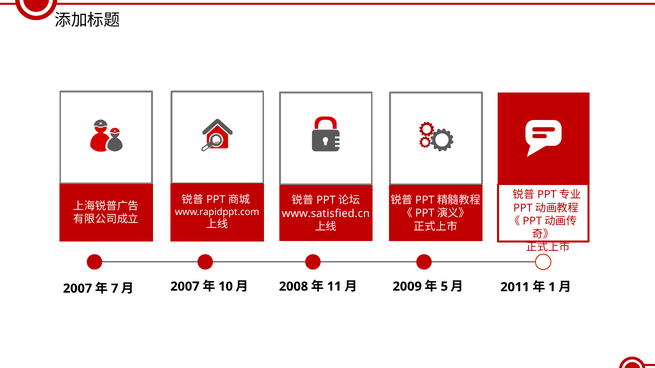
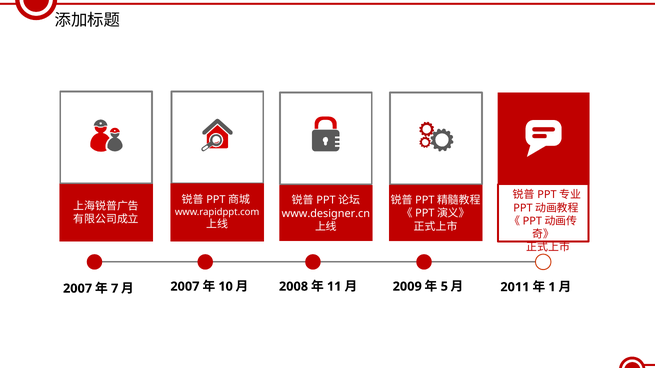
www.satisfied.cn: www.satisfied.cn -> www.designer.cn
